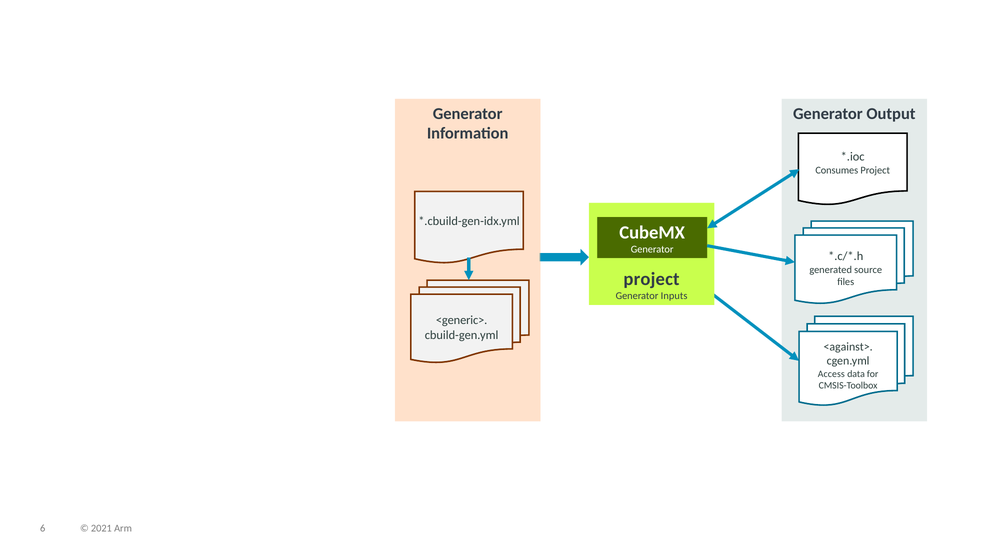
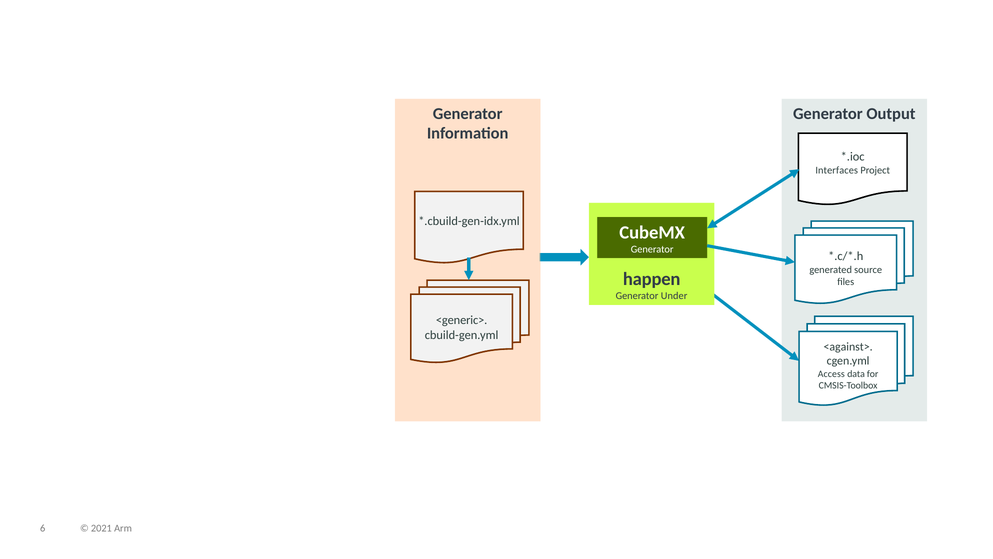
Consumes: Consumes -> Interfaces
project at (652, 279): project -> happen
Inputs: Inputs -> Under
